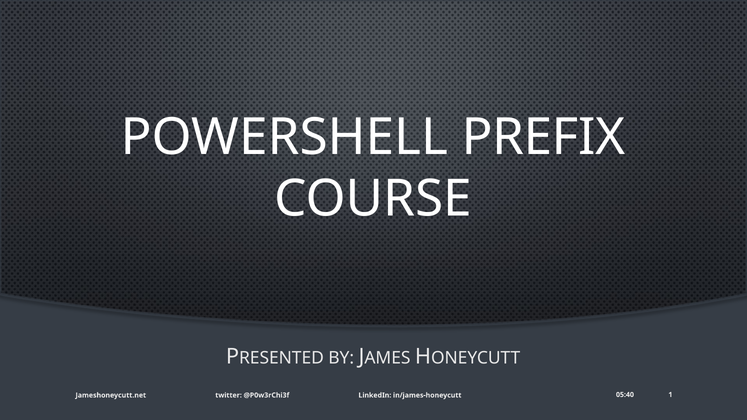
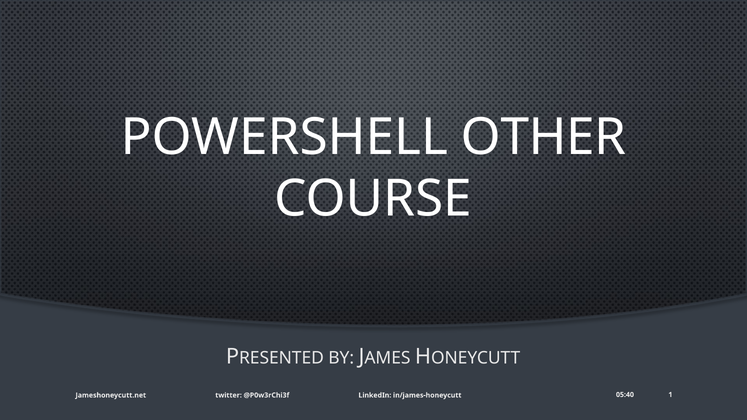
PREFIX: PREFIX -> OTHER
